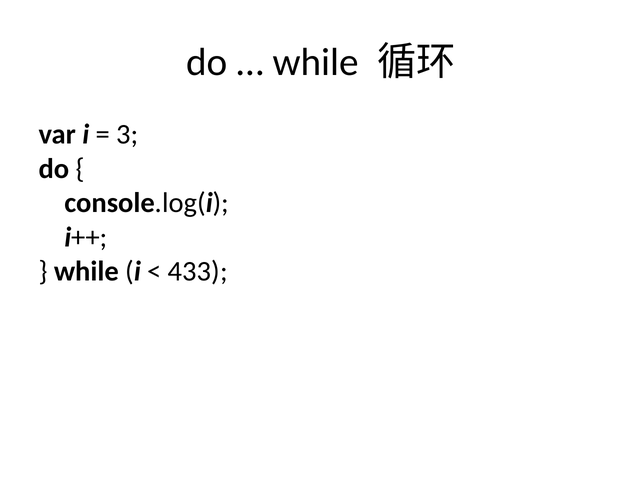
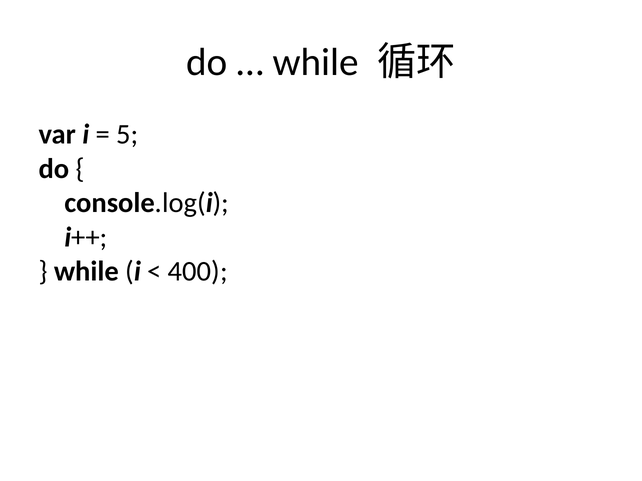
3: 3 -> 5
433: 433 -> 400
